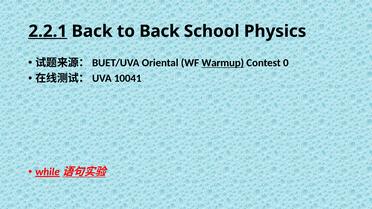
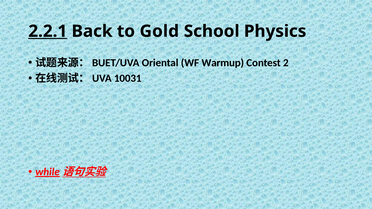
to Back: Back -> Gold
Warmup underline: present -> none
0: 0 -> 2
10041: 10041 -> 10031
